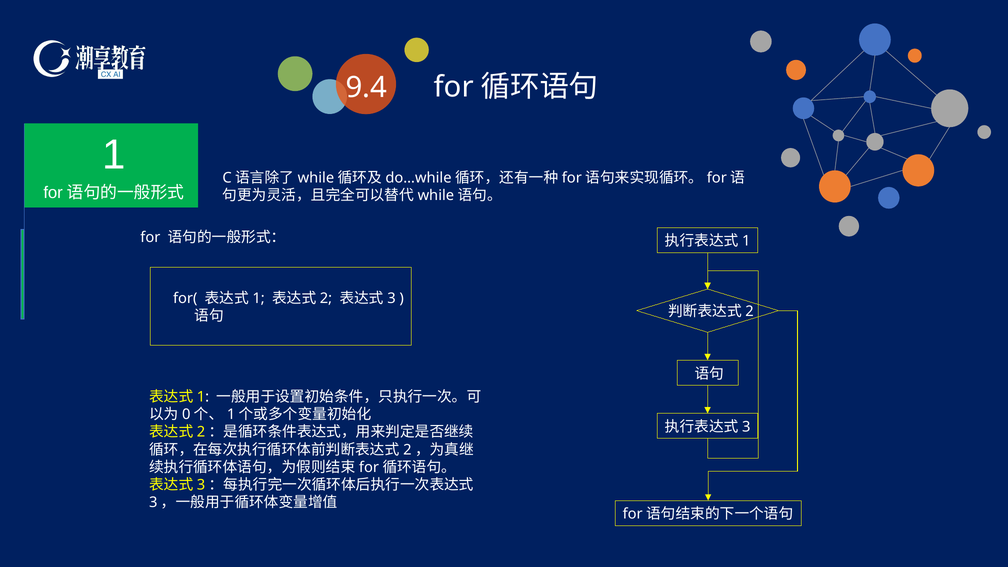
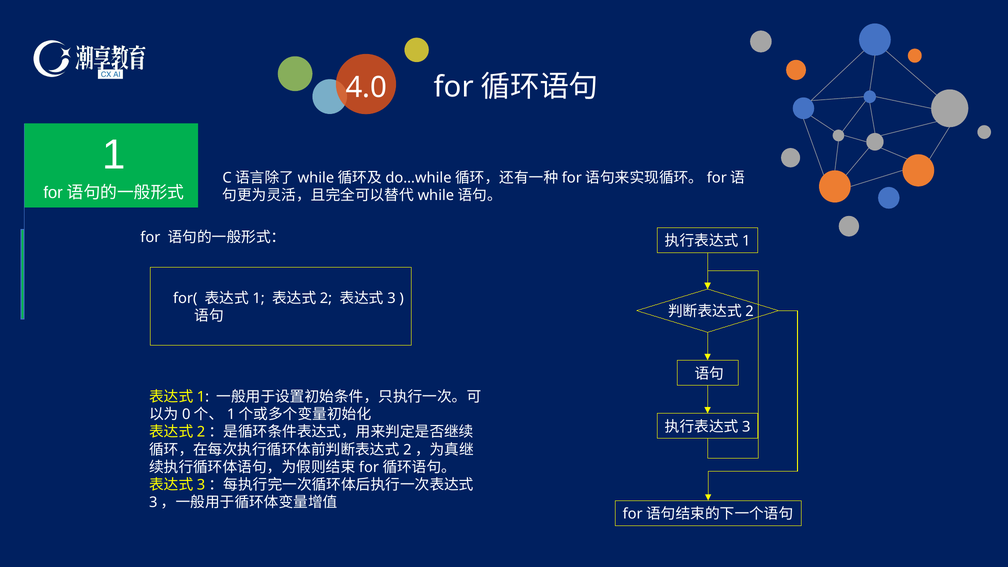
9.4: 9.4 -> 4.0
